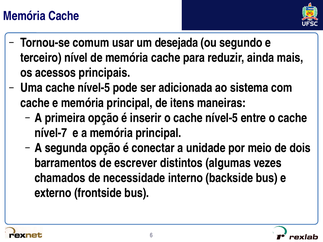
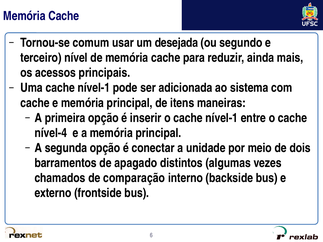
Uma cache nível-5: nível-5 -> nível-1
o cache nível-5: nível-5 -> nível-1
nível-7: nível-7 -> nível-4
escrever: escrever -> apagado
necessidade: necessidade -> comparação
